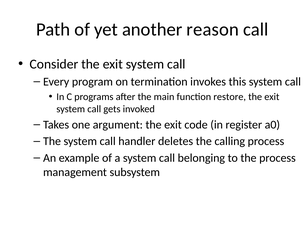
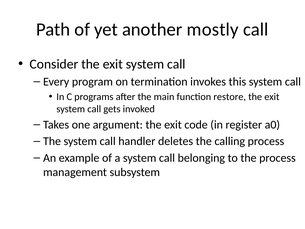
reason: reason -> mostly
